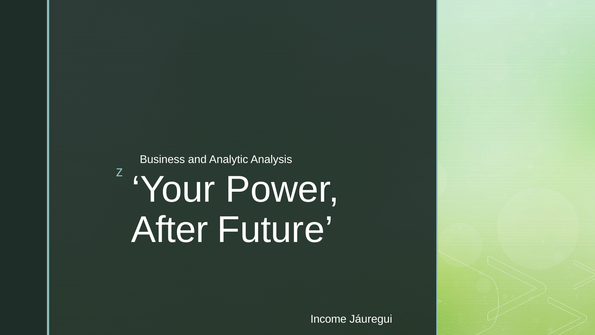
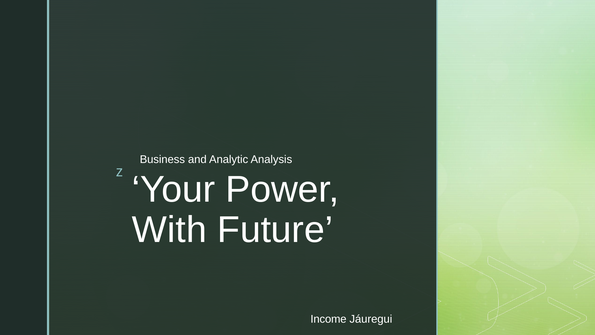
After: After -> With
